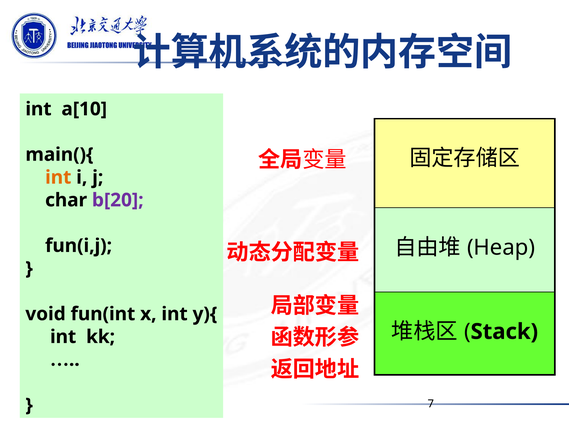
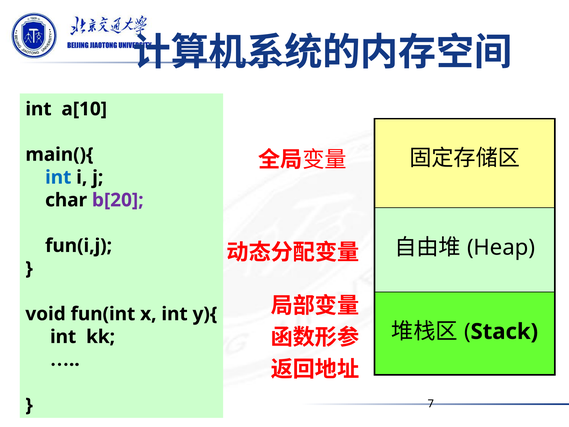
int at (58, 177) colour: orange -> blue
